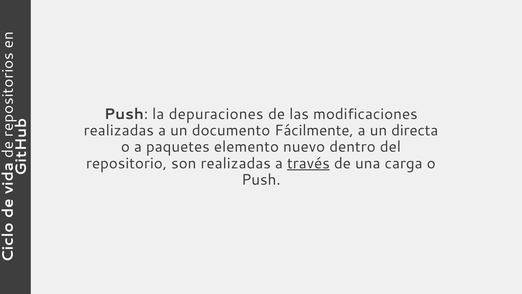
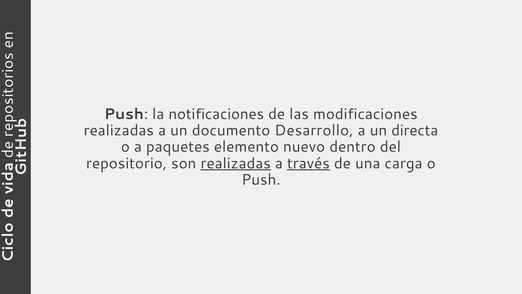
depuraciones: depuraciones -> notificaciones
Fácilmente: Fácilmente -> Desarrollo
realizadas at (236, 163) underline: none -> present
